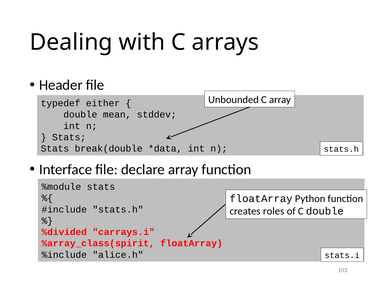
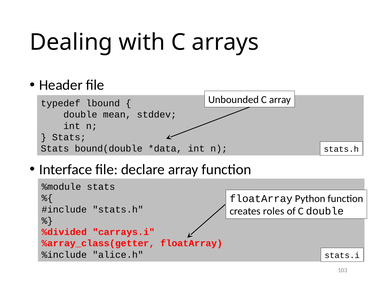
either: either -> lbound
break(double: break(double -> bound(double
%array_class(spirit: %array_class(spirit -> %array_class(getter
